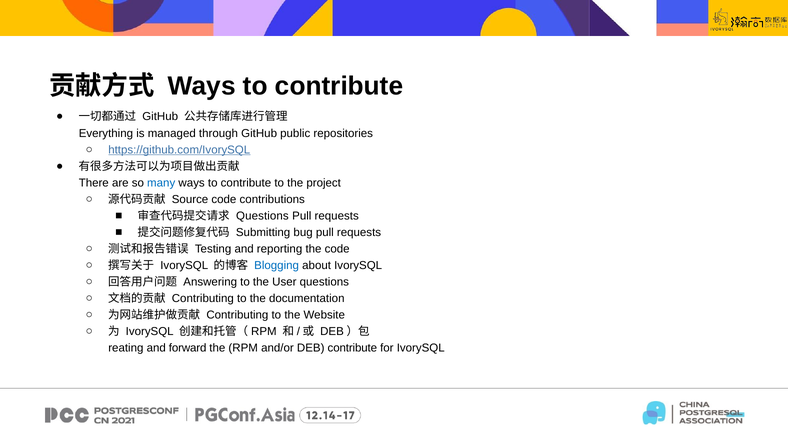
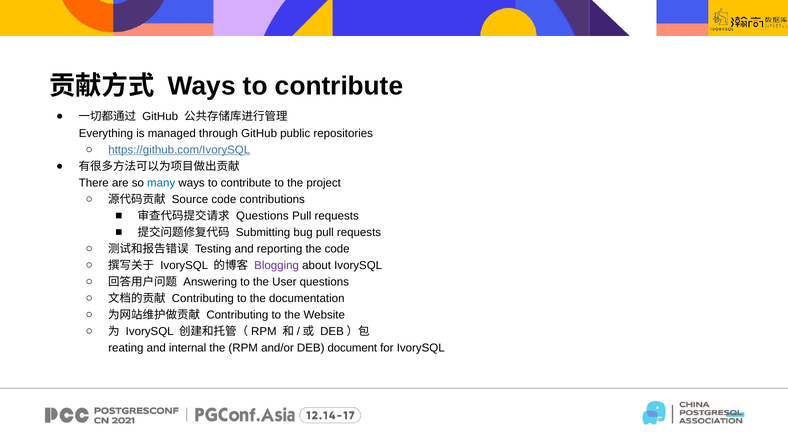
Blogging colour: blue -> purple
forward: forward -> internal
DEB contribute: contribute -> document
